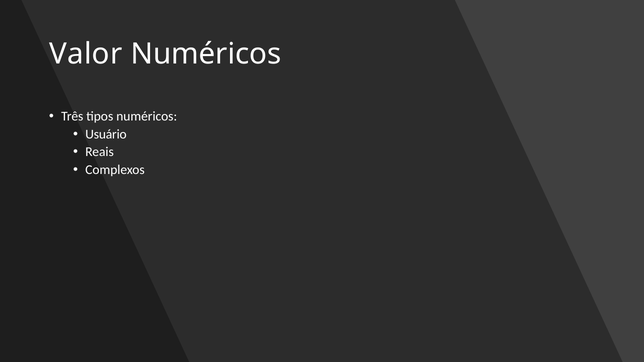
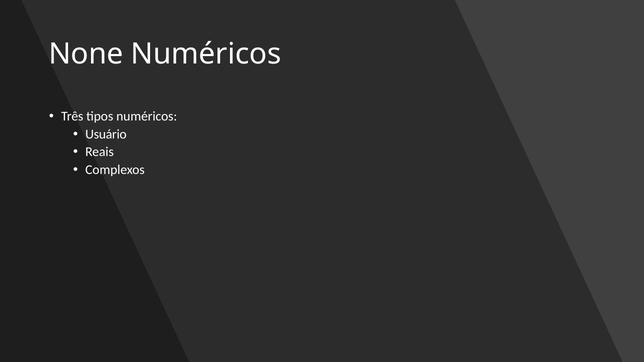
Valor: Valor -> None
